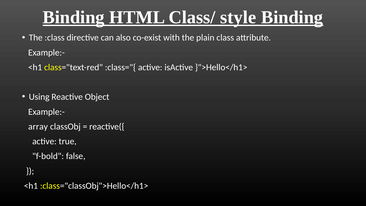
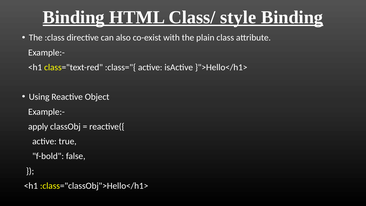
array: array -> apply
